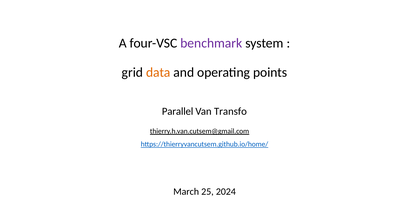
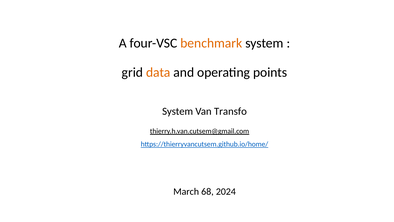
benchmark colour: purple -> orange
Parallel at (178, 111): Parallel -> System
25: 25 -> 68
